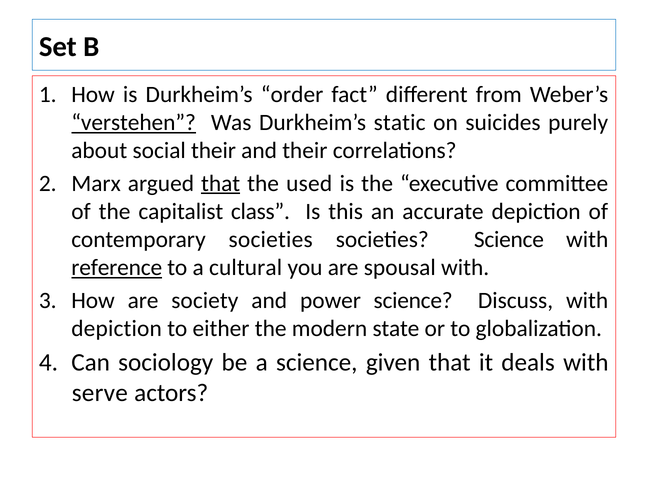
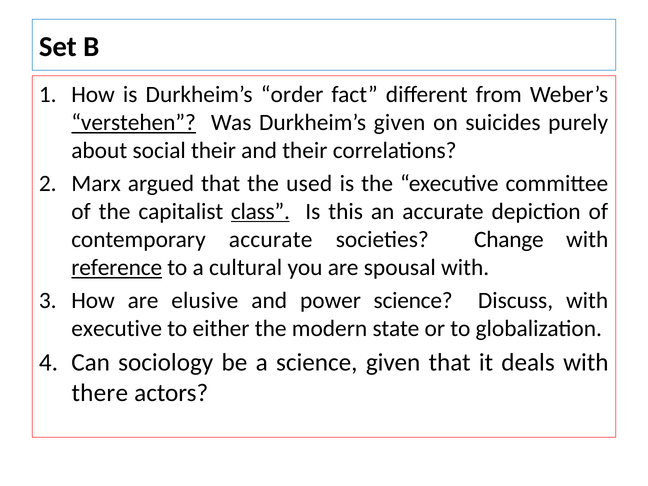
Durkheim’s static: static -> given
that at (221, 183) underline: present -> none
class underline: none -> present
contemporary societies: societies -> accurate
societies Science: Science -> Change
society: society -> elusive
depiction at (117, 328): depiction -> executive
serve: serve -> there
